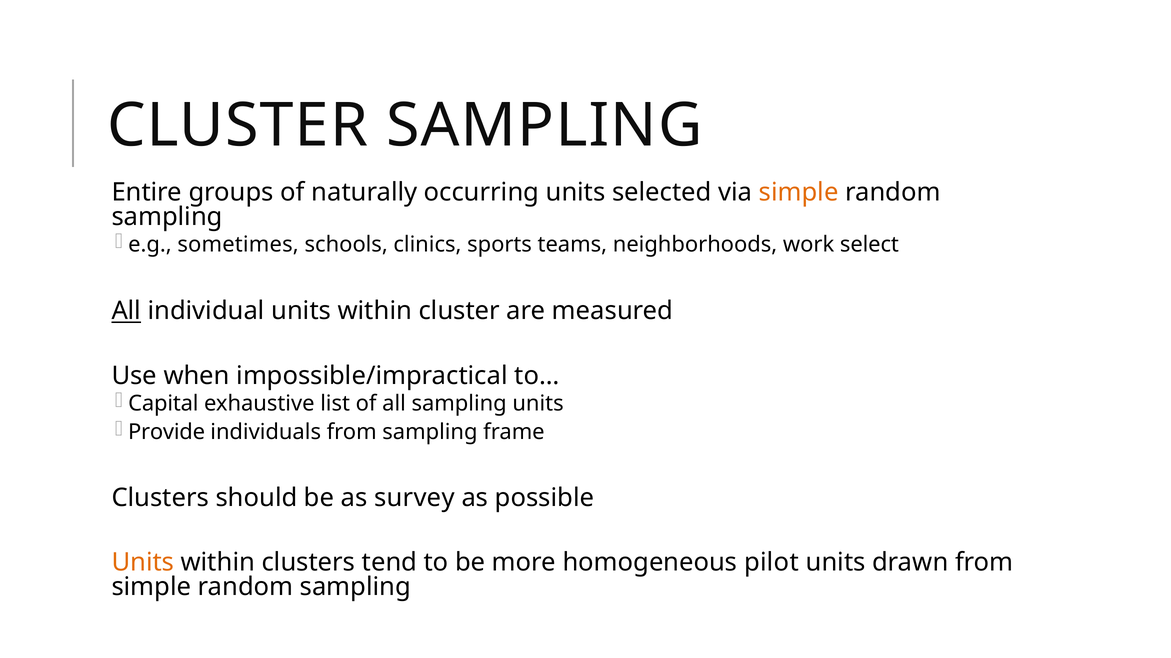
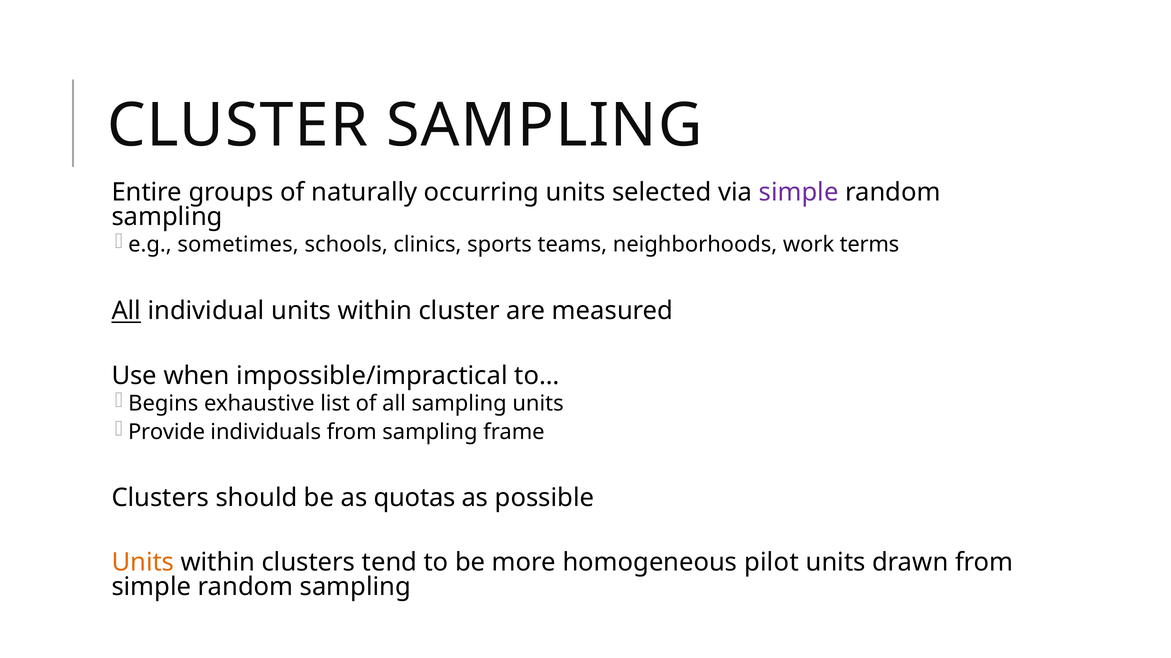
simple at (799, 193) colour: orange -> purple
select: select -> terms
Capital: Capital -> Begins
survey: survey -> quotas
